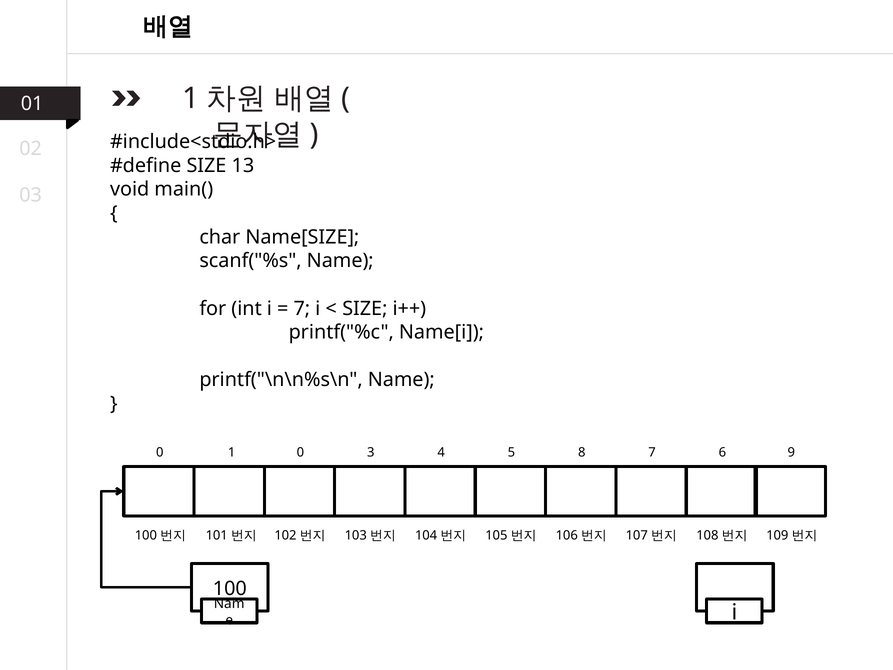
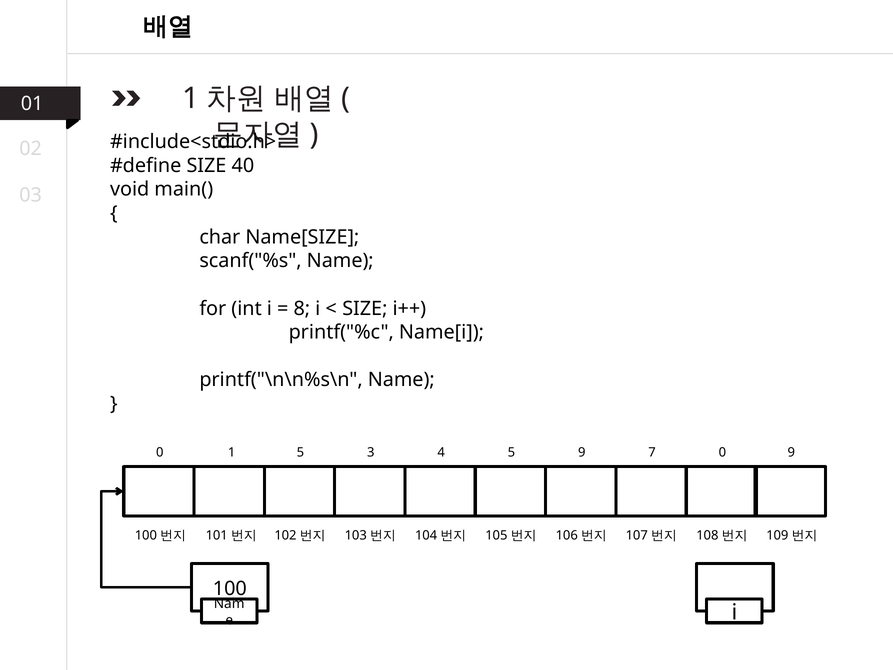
13: 13 -> 40
7 at (302, 308): 7 -> 8
1 0: 0 -> 5
5 8: 8 -> 9
7 6: 6 -> 0
